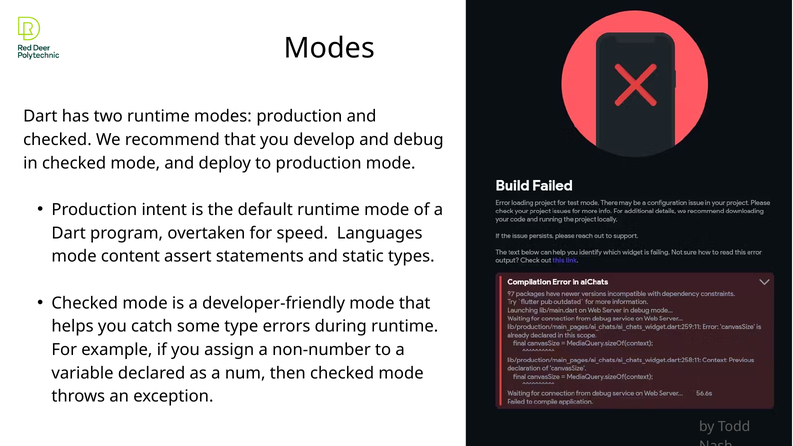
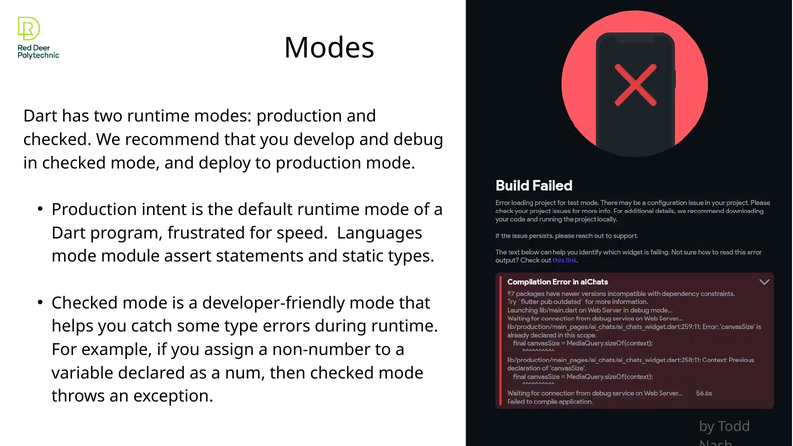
overtaken: overtaken -> frustrated
content: content -> module
